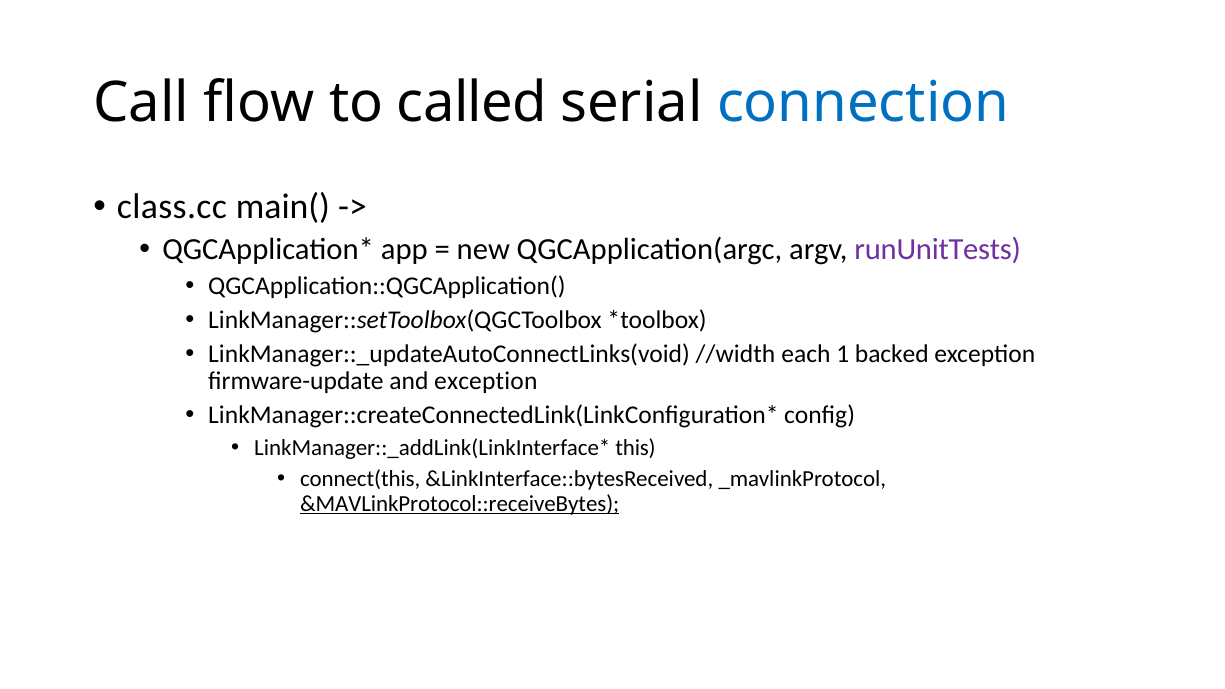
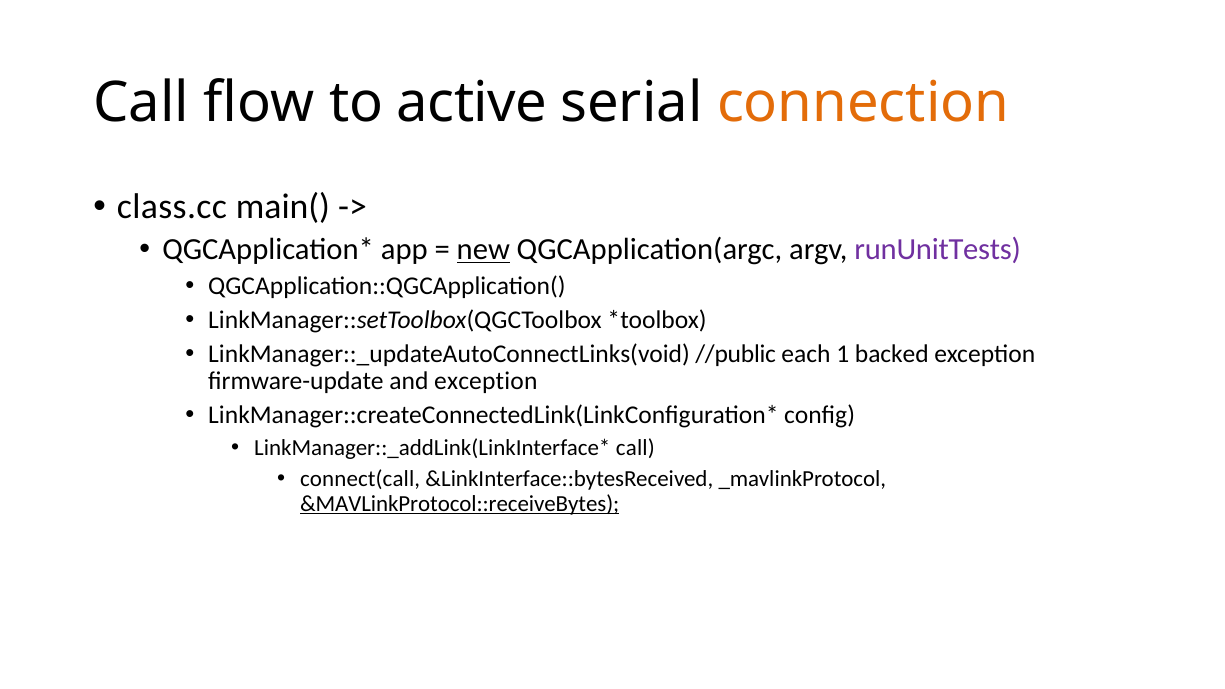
called: called -> active
connection colour: blue -> orange
new underline: none -> present
//width: //width -> //public
this at (636, 448): this -> call
connect(this: connect(this -> connect(call
